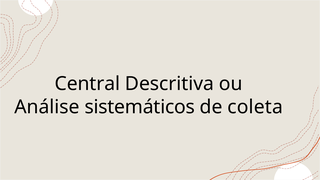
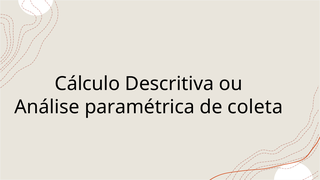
Central: Central -> Cálculo
sistemáticos: sistemáticos -> paramétrica
